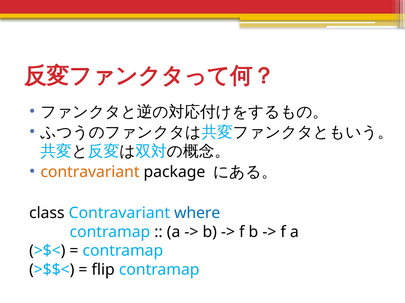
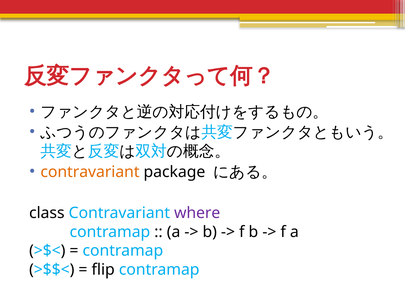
where colour: blue -> purple
